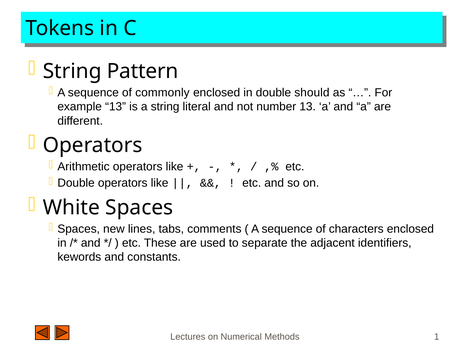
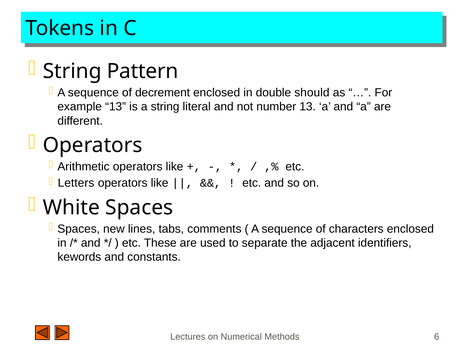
commonly: commonly -> decrement
Double at (76, 183): Double -> Letters
1: 1 -> 6
